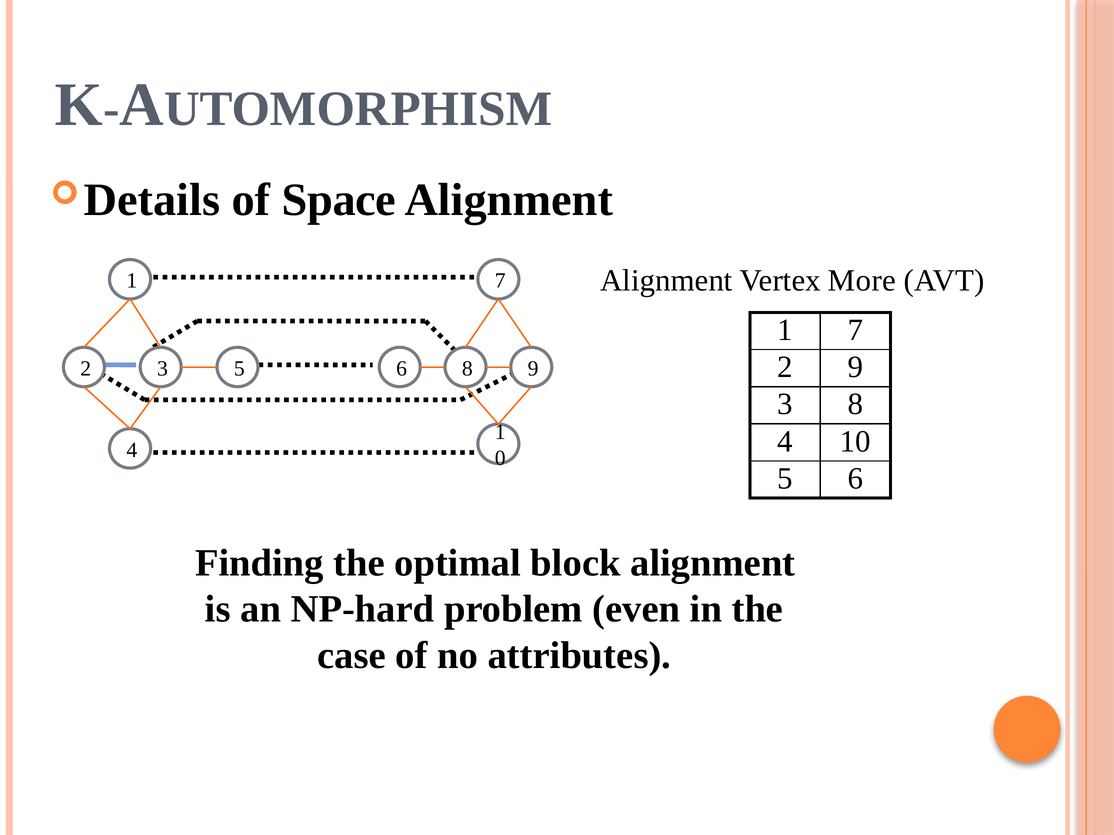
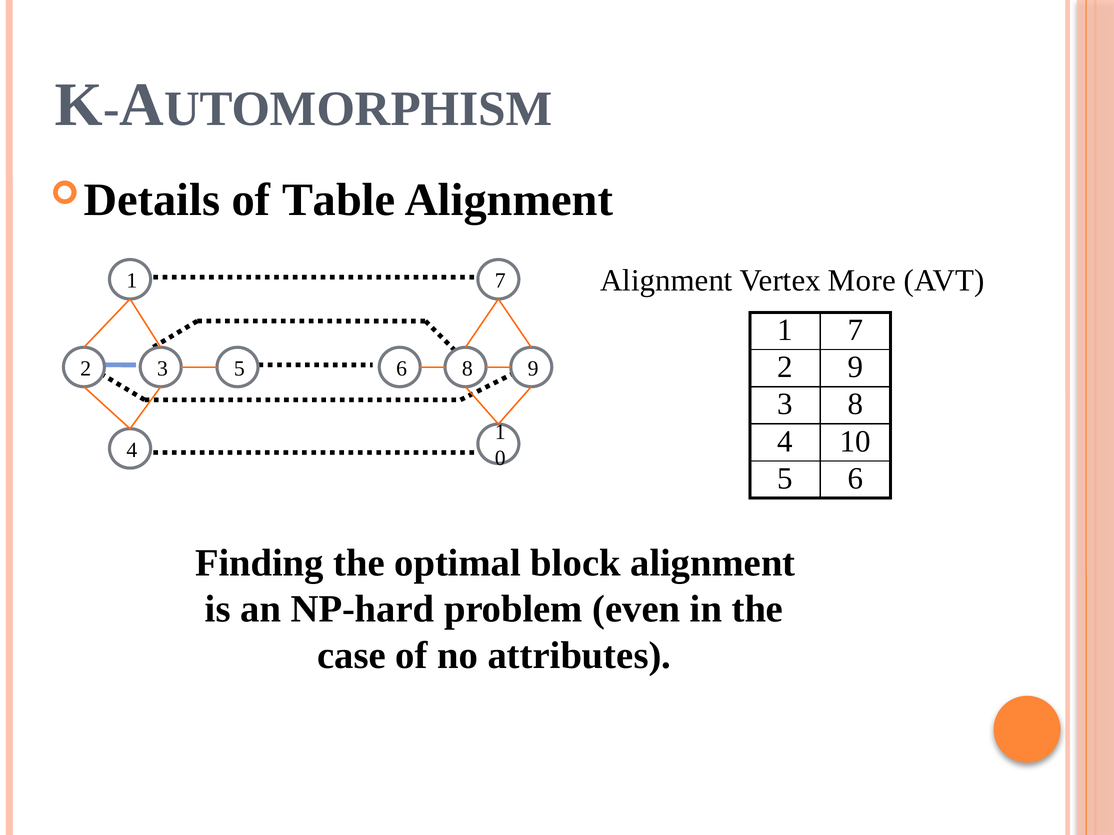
Space: Space -> Table
